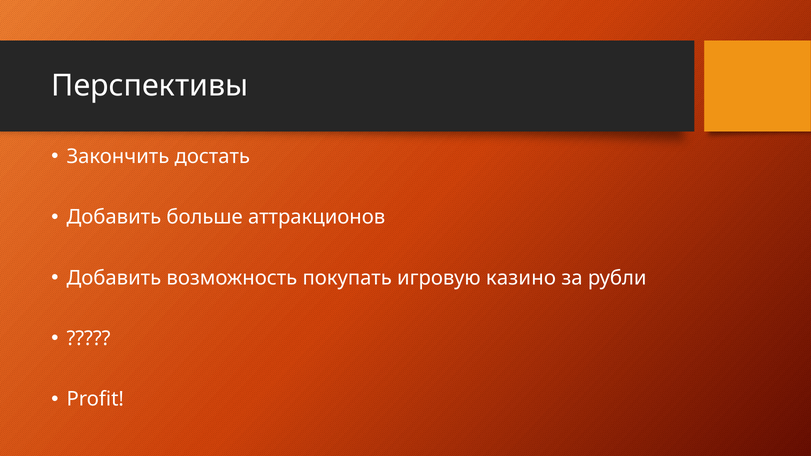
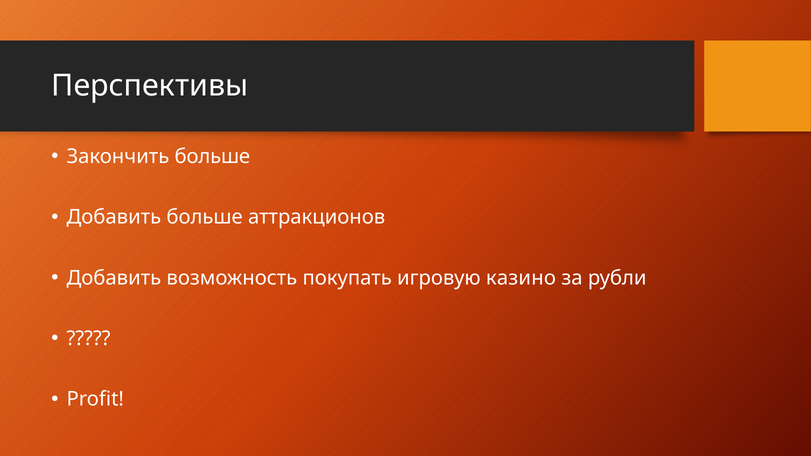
Закончить достать: достать -> больше
